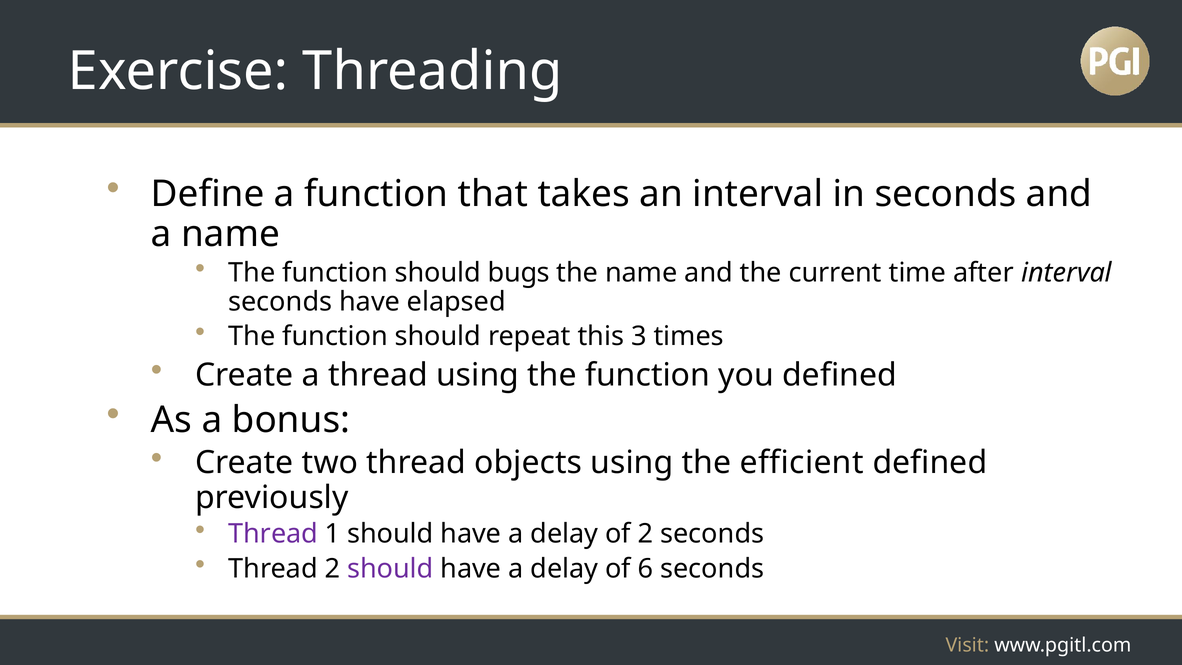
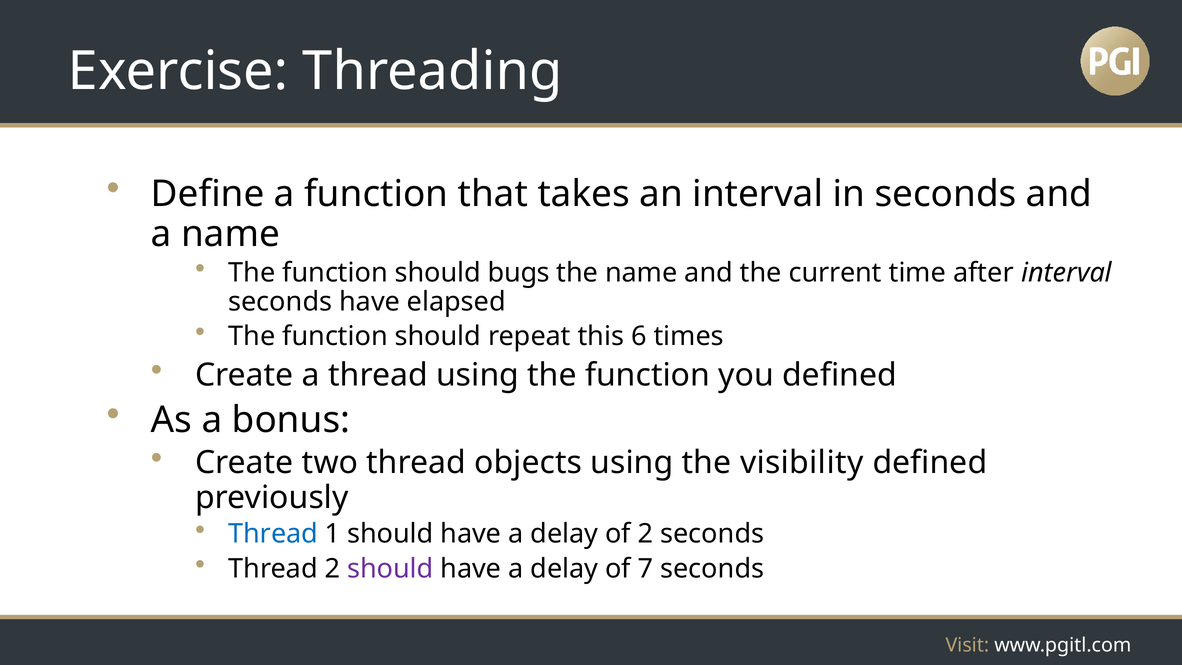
3: 3 -> 6
efficient: efficient -> visibility
Thread at (273, 534) colour: purple -> blue
6: 6 -> 7
